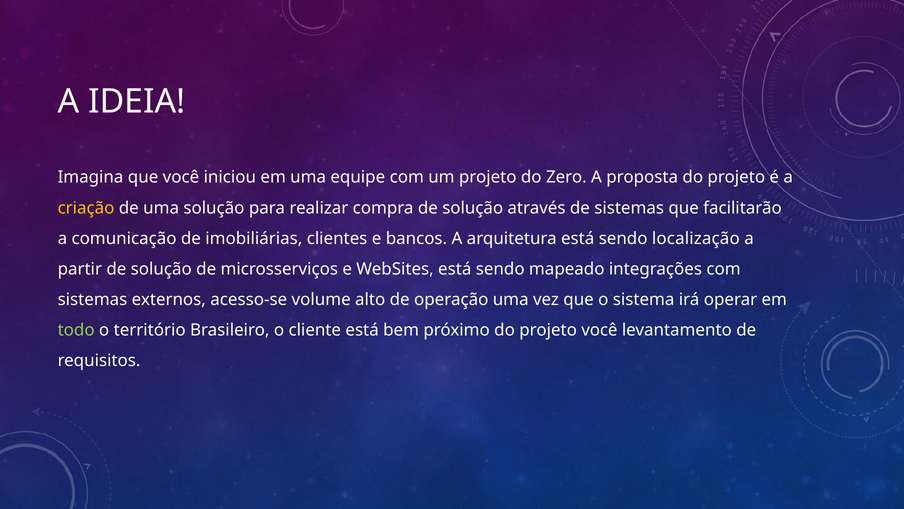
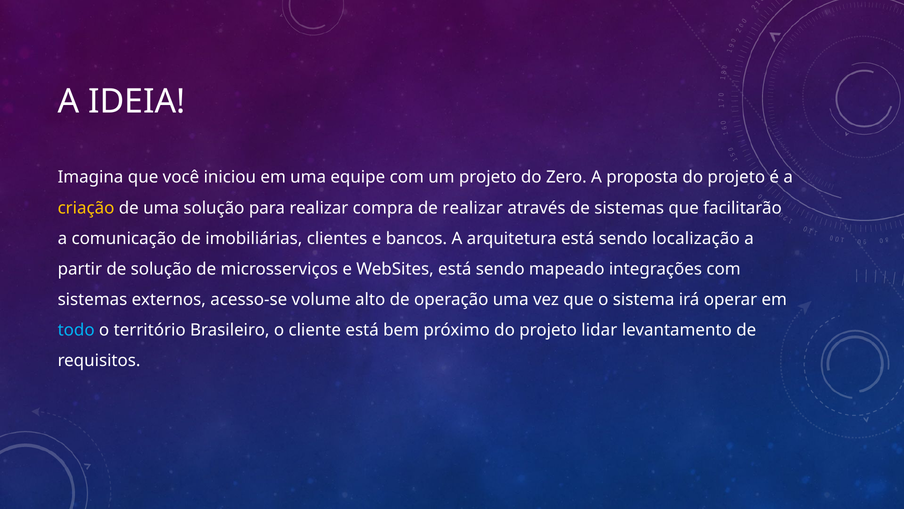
compra de solução: solução -> realizar
todo colour: light green -> light blue
projeto você: você -> lidar
